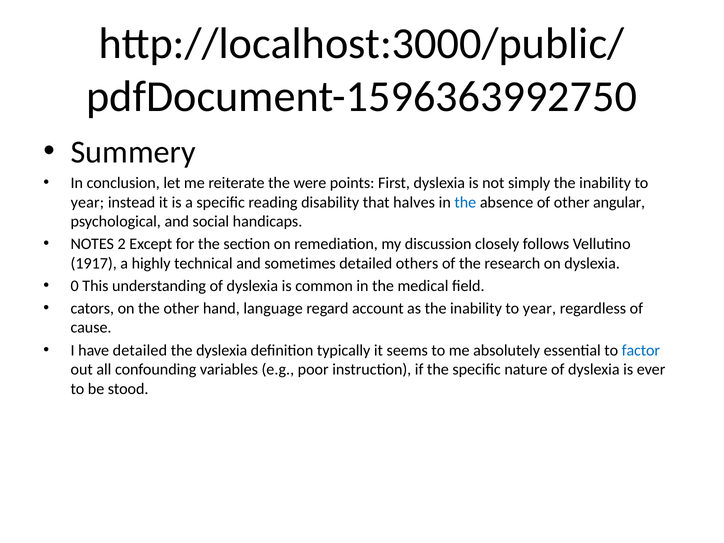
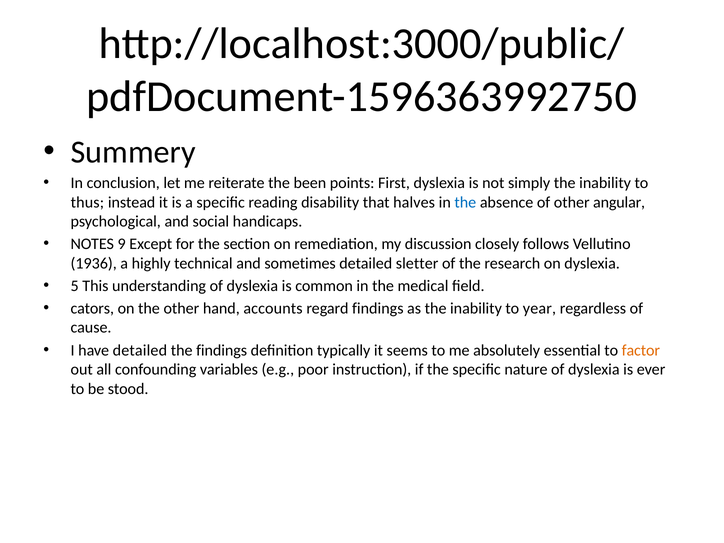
were: were -> been
year at (87, 202): year -> thus
2: 2 -> 9
1917: 1917 -> 1936
others: others -> sletter
0: 0 -> 5
language: language -> accounts
regard account: account -> findings
the dyslexia: dyslexia -> findings
factor colour: blue -> orange
